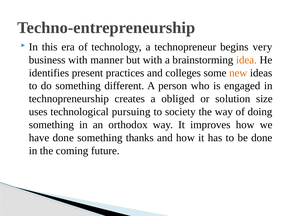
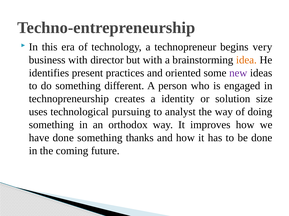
manner: manner -> director
colleges: colleges -> oriented
new colour: orange -> purple
obliged: obliged -> identity
society: society -> analyst
